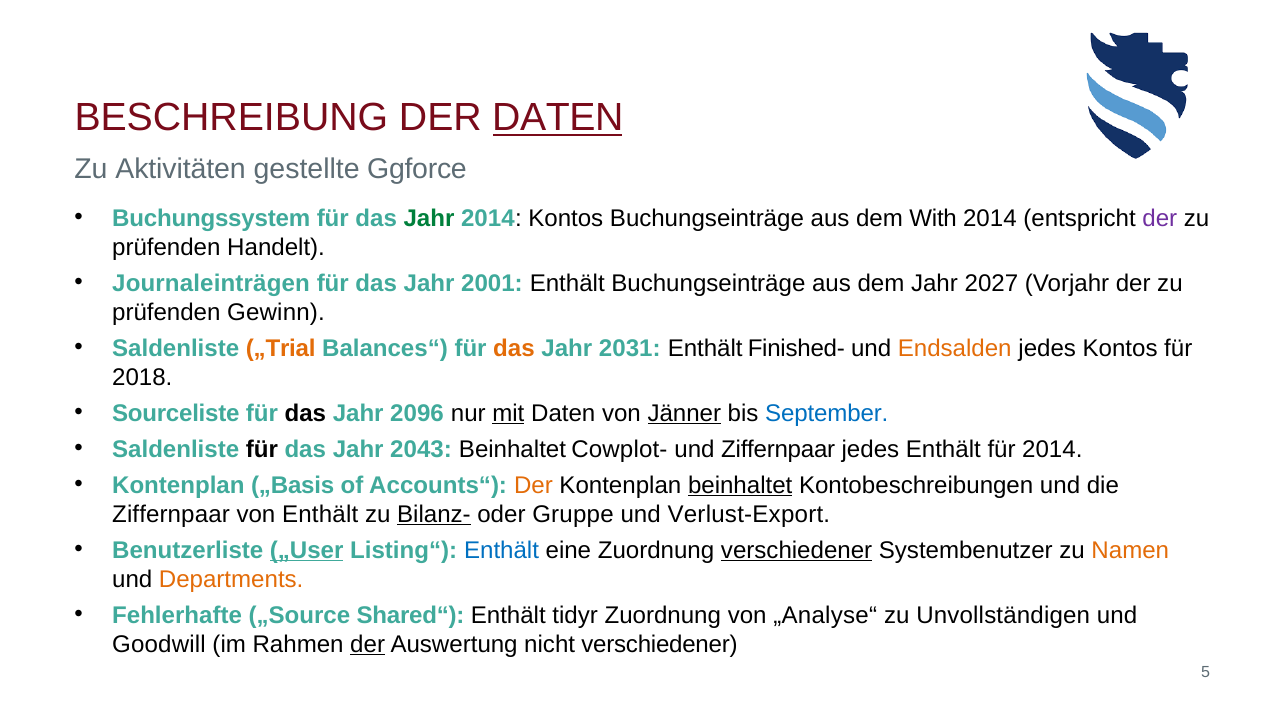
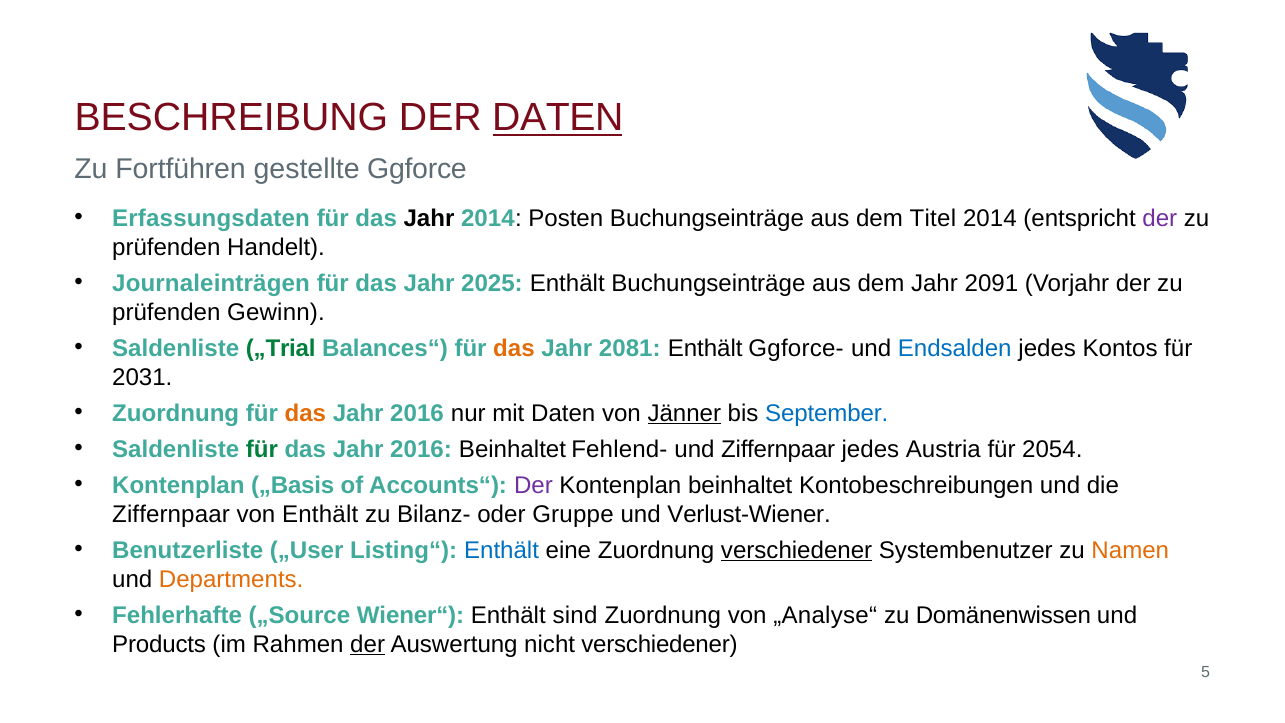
Aktivitäten: Aktivitäten -> Fortführen
Buchungssystem: Buchungssystem -> Erfassungsdaten
Jahr at (429, 218) colour: green -> black
2014 Kontos: Kontos -> Posten
With: With -> Titel
2001: 2001 -> 2025
2027: 2027 -> 2091
„Trial colour: orange -> green
2031: 2031 -> 2081
Finished-: Finished- -> Ggforce-
Endsalden colour: orange -> blue
2018: 2018 -> 2031
Sourceliste at (176, 413): Sourceliste -> Zuordnung
das at (305, 413) colour: black -> orange
2096 at (417, 413): 2096 -> 2016
mit underline: present -> none
für at (262, 449) colour: black -> green
2043 at (421, 449): 2043 -> 2016
Cowplot-: Cowplot- -> Fehlend-
jedes Enthält: Enthält -> Austria
für 2014: 2014 -> 2054
Der at (533, 485) colour: orange -> purple
beinhaltet at (740, 485) underline: present -> none
Bilanz- underline: present -> none
Verlust-Export: Verlust-Export -> Verlust-Wiener
„User underline: present -> none
Shared“: Shared“ -> Wiener“
tidyr: tidyr -> sind
Unvollständigen: Unvollständigen -> Domänenwissen
Goodwill: Goodwill -> Products
